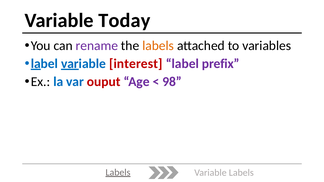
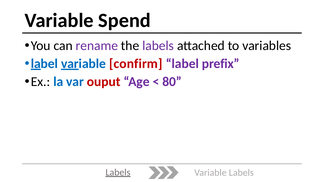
Today: Today -> Spend
labels at (158, 46) colour: orange -> purple
interest: interest -> confirm
98: 98 -> 80
